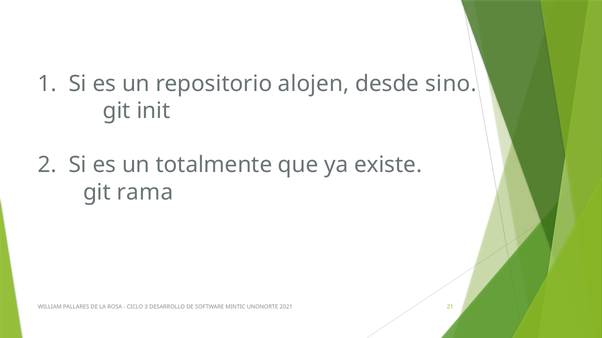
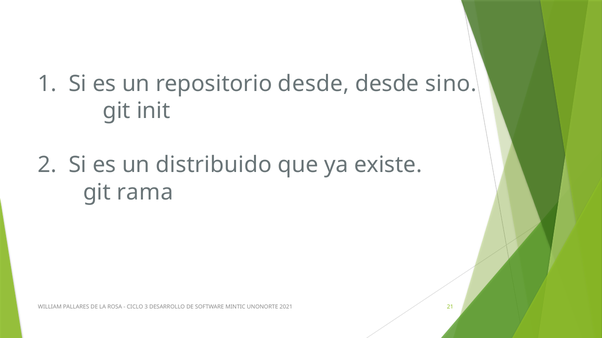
repositorio alojen: alojen -> desde
totalmente: totalmente -> distribuido
